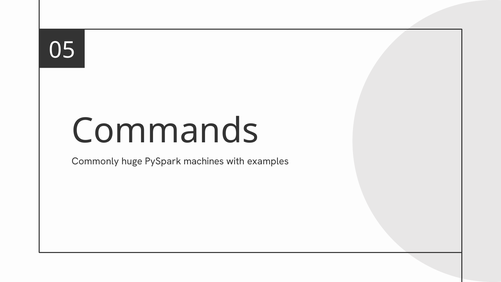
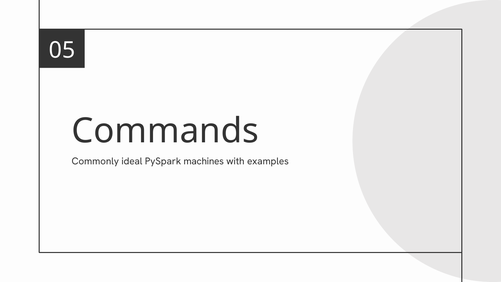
huge: huge -> ideal
